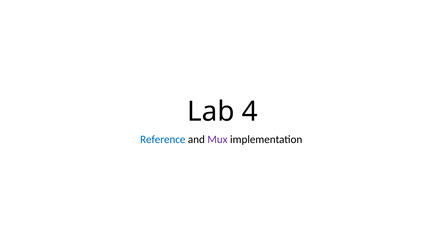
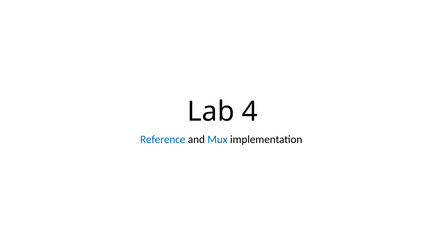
Mux colour: purple -> blue
